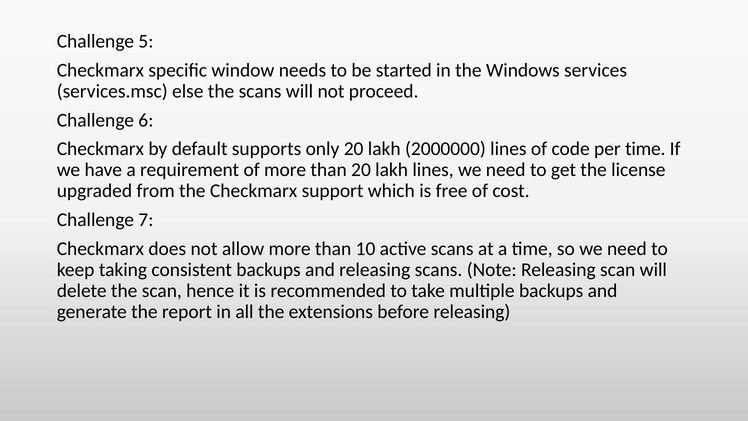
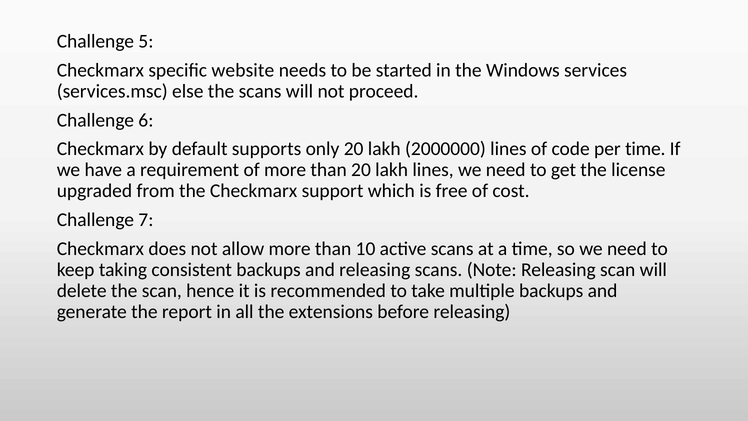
window: window -> website
